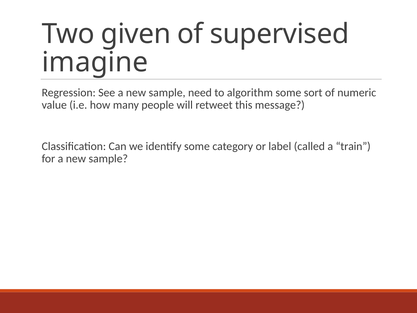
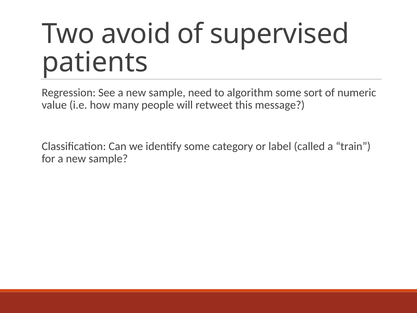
given: given -> avoid
imagine: imagine -> patients
